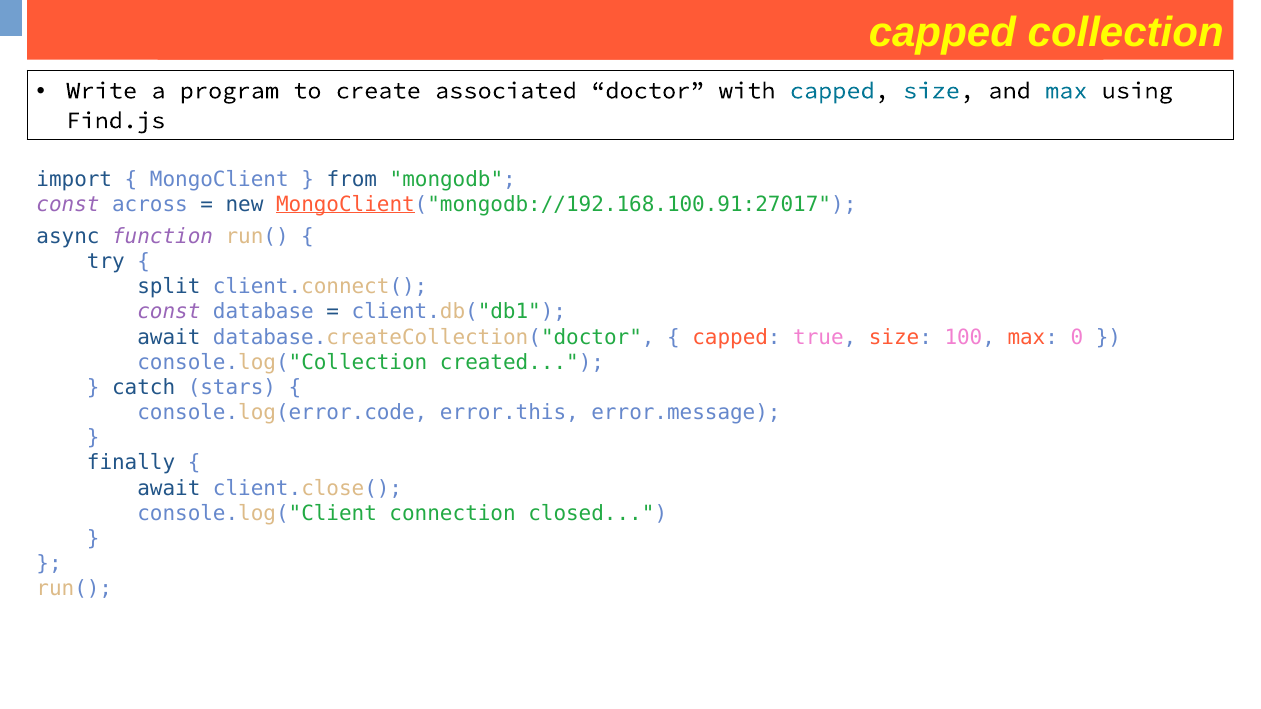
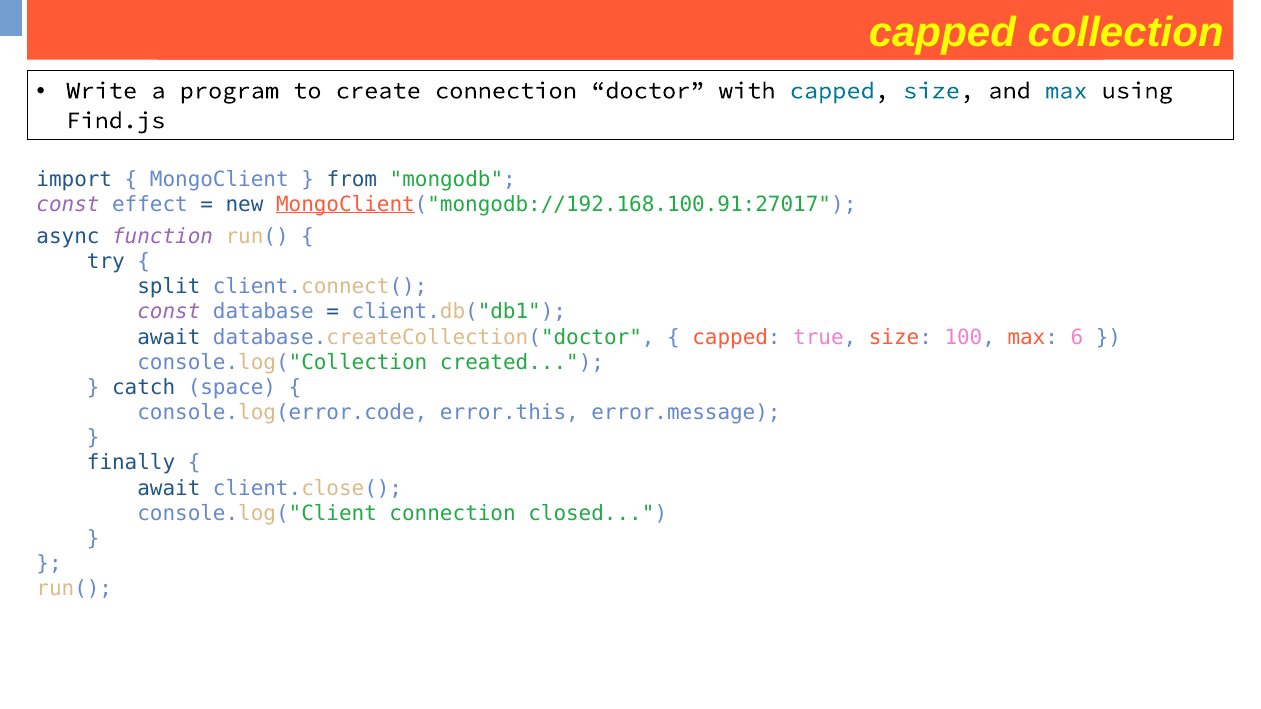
create associated: associated -> connection
across: across -> effect
0: 0 -> 6
stars: stars -> space
